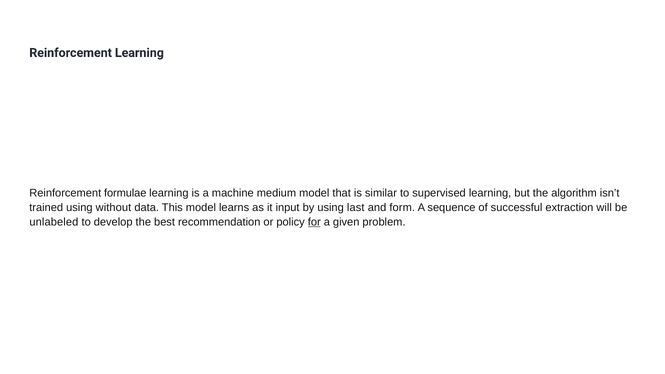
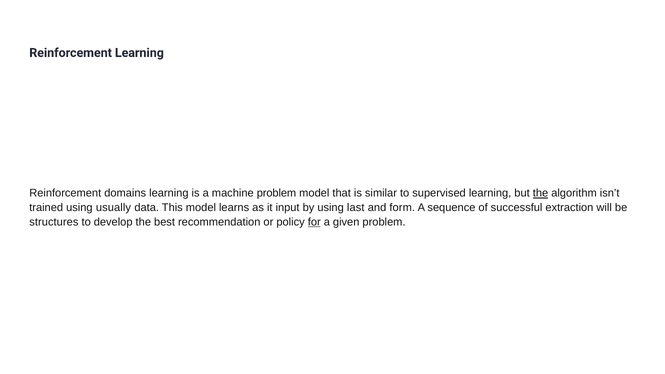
formulae: formulae -> domains
machine medium: medium -> problem
the at (541, 193) underline: none -> present
without: without -> usually
unlabeled: unlabeled -> structures
